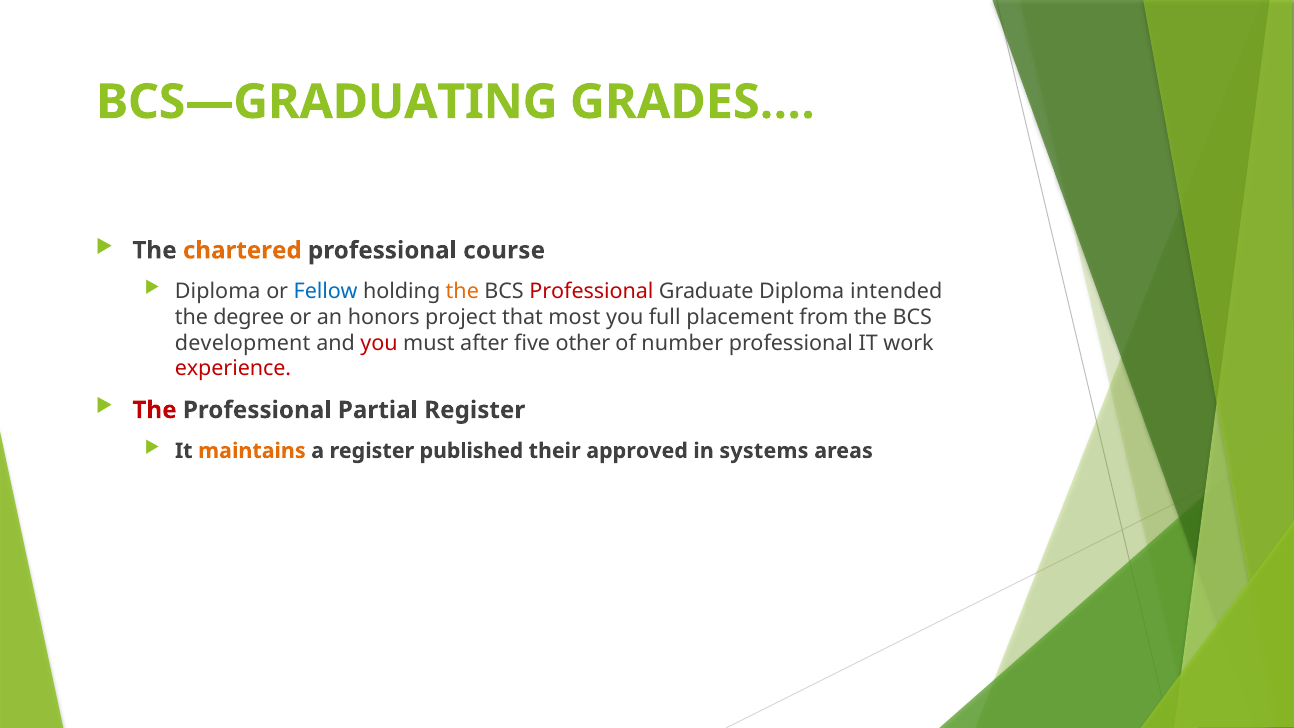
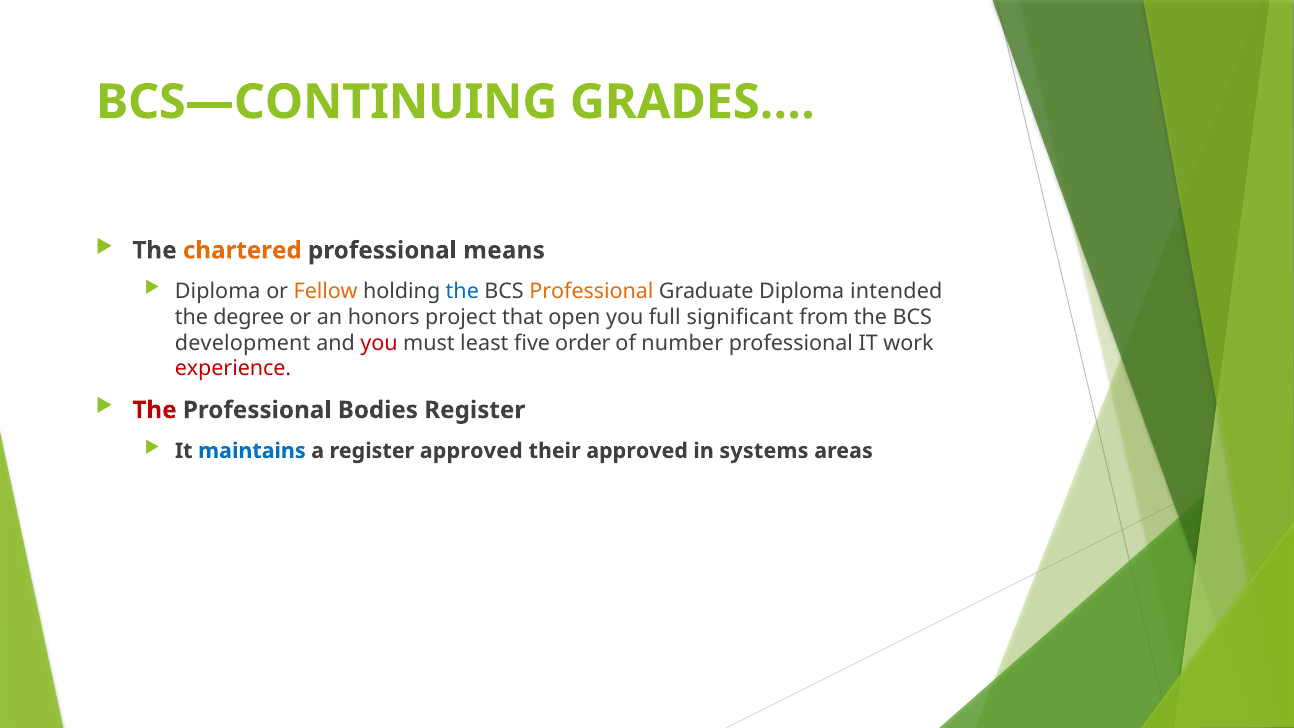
BCS—GRADUATING: BCS—GRADUATING -> BCS—CONTINUING
course: course -> means
Fellow colour: blue -> orange
the at (462, 291) colour: orange -> blue
Professional at (591, 291) colour: red -> orange
most: most -> open
placement: placement -> significant
after: after -> least
other: other -> order
Partial: Partial -> Bodies
maintains colour: orange -> blue
register published: published -> approved
